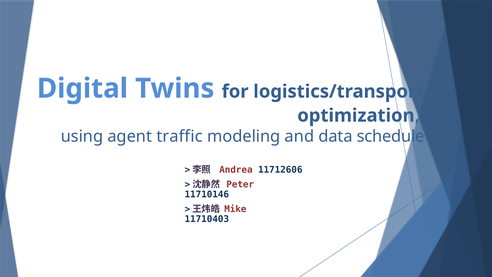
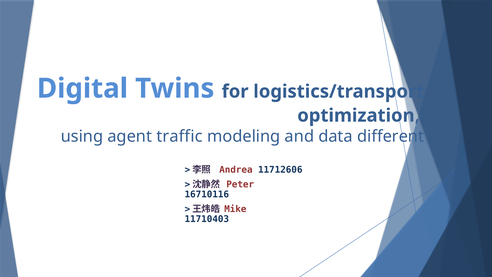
schedule: schedule -> different
11710146: 11710146 -> 16710116
